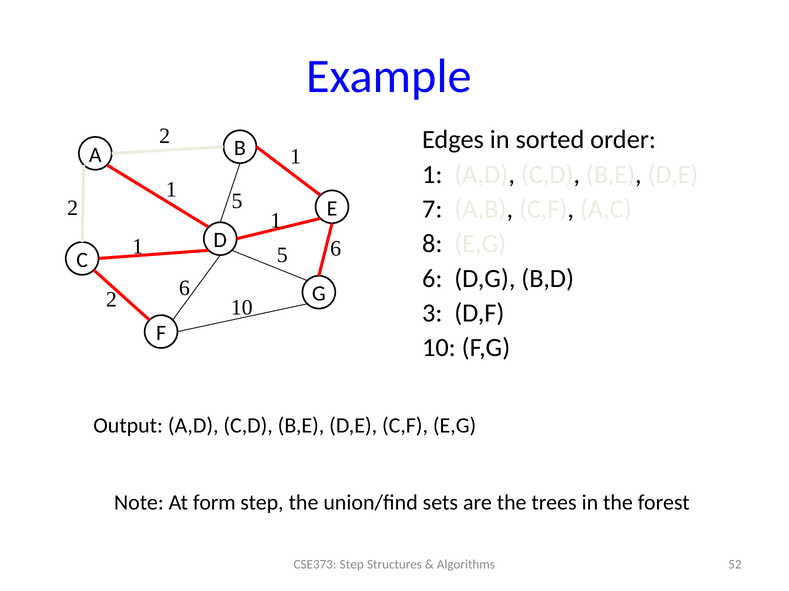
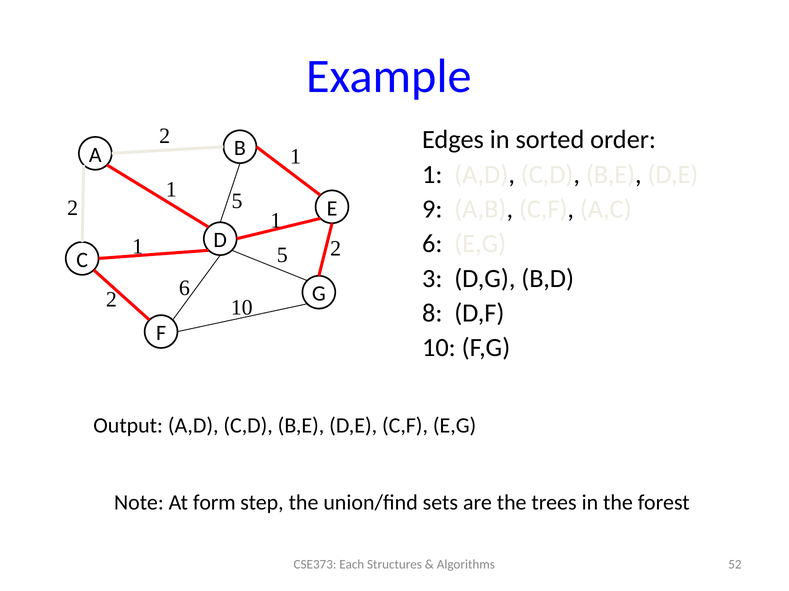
7: 7 -> 9
8 at (432, 244): 8 -> 6
5 6: 6 -> 2
6 at (432, 279): 6 -> 3
3: 3 -> 8
CSE373 Step: Step -> Each
